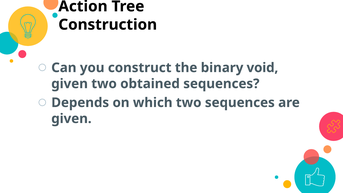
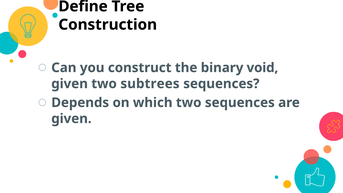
Action: Action -> Define
obtained: obtained -> subtrees
